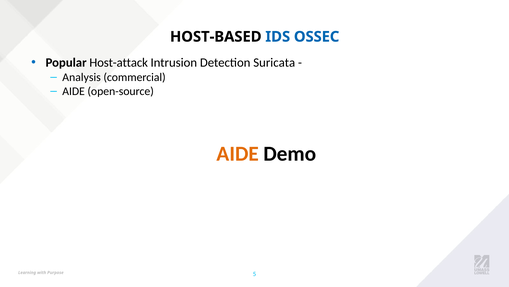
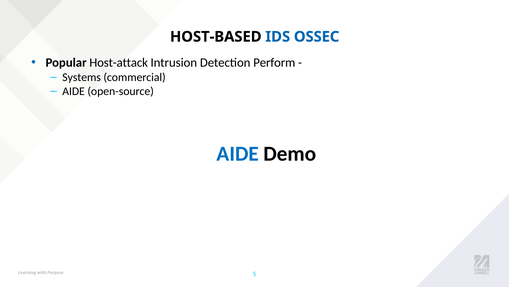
Suricata: Suricata -> Perform
Analysis: Analysis -> Systems
AIDE at (238, 154) colour: orange -> blue
